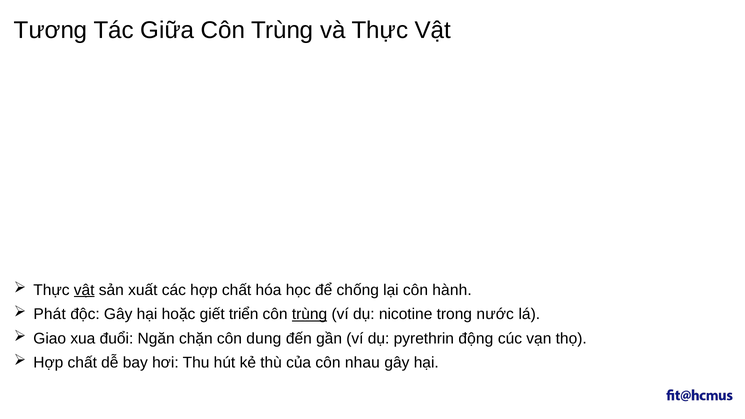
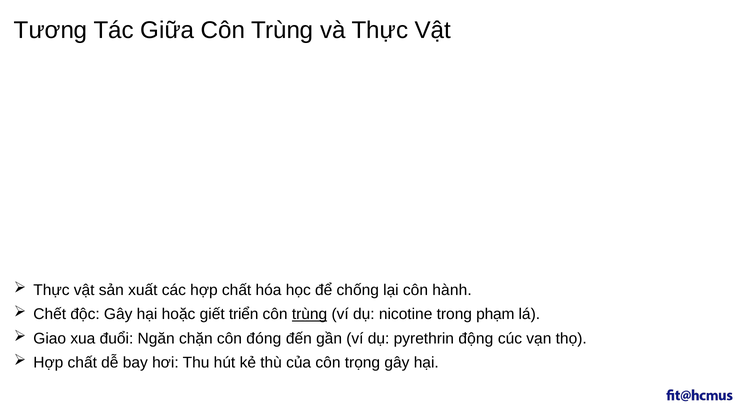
vật at (84, 290) underline: present -> none
Phát: Phát -> Chết
nước: nước -> phạm
dung: dung -> đóng
nhau: nhau -> trọng
